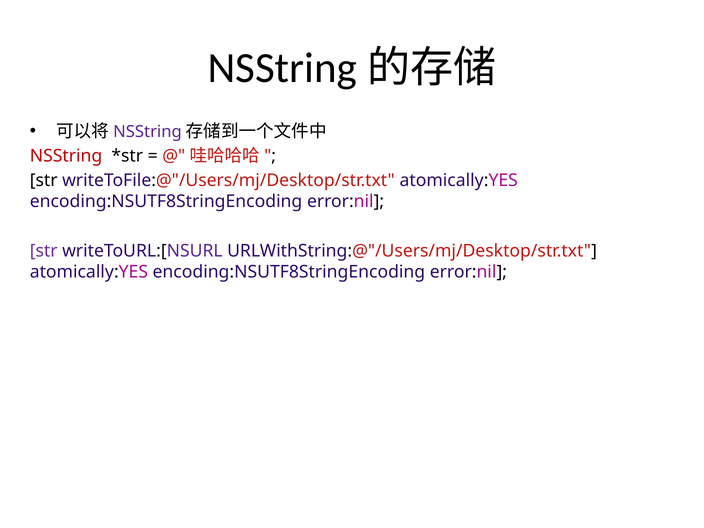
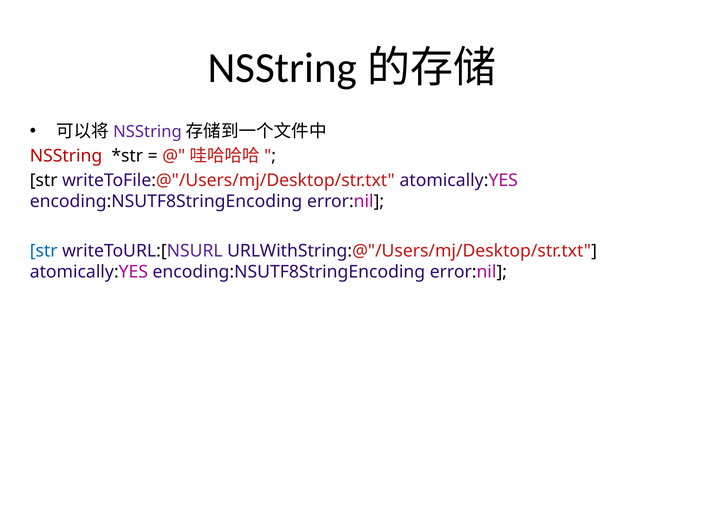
str at (44, 251) colour: purple -> blue
